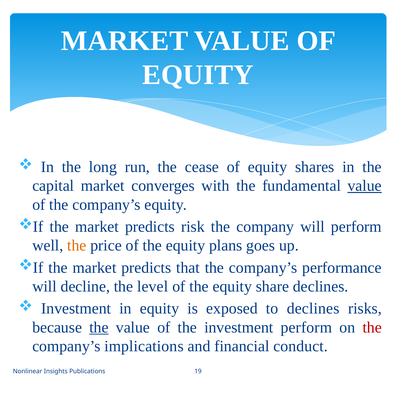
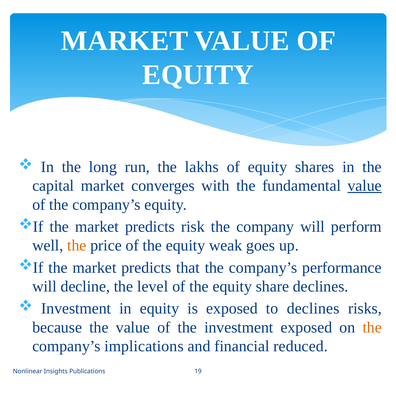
cease: cease -> lakhs
plans: plans -> weak
the at (99, 327) underline: present -> none
investment perform: perform -> exposed
the at (372, 327) colour: red -> orange
conduct: conduct -> reduced
